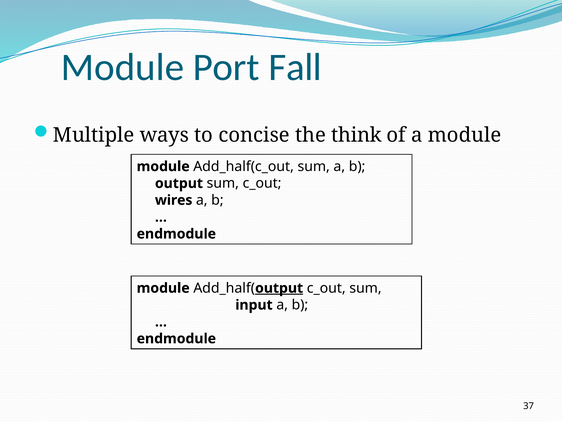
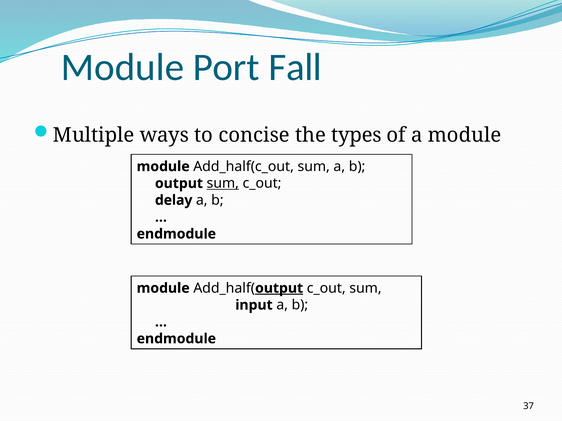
think: think -> types
sum at (223, 184) underline: none -> present
wires: wires -> delay
